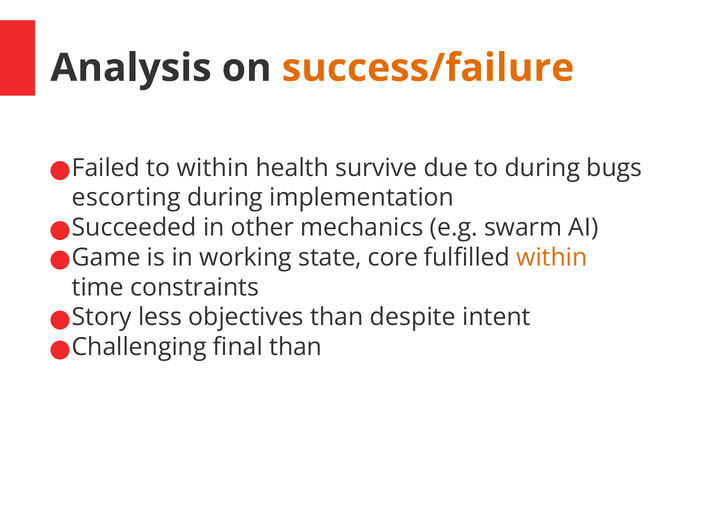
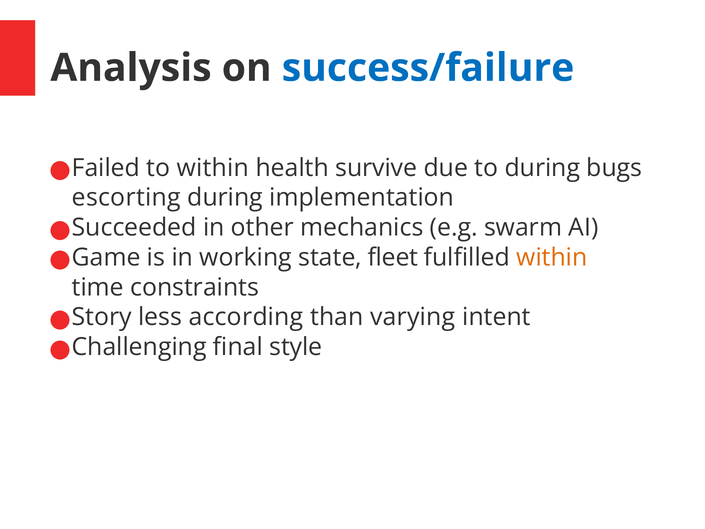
success/failure colour: orange -> blue
core: core -> fleet
objectives: objectives -> according
despite: despite -> varying
final than: than -> style
